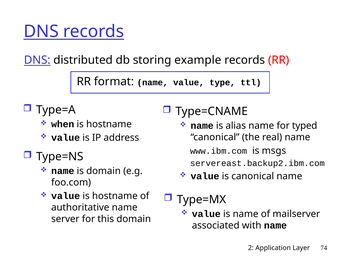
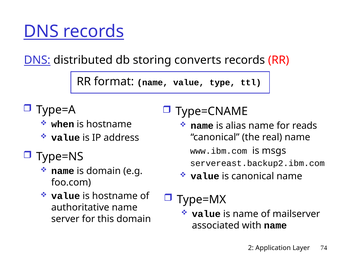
example: example -> converts
typed: typed -> reads
